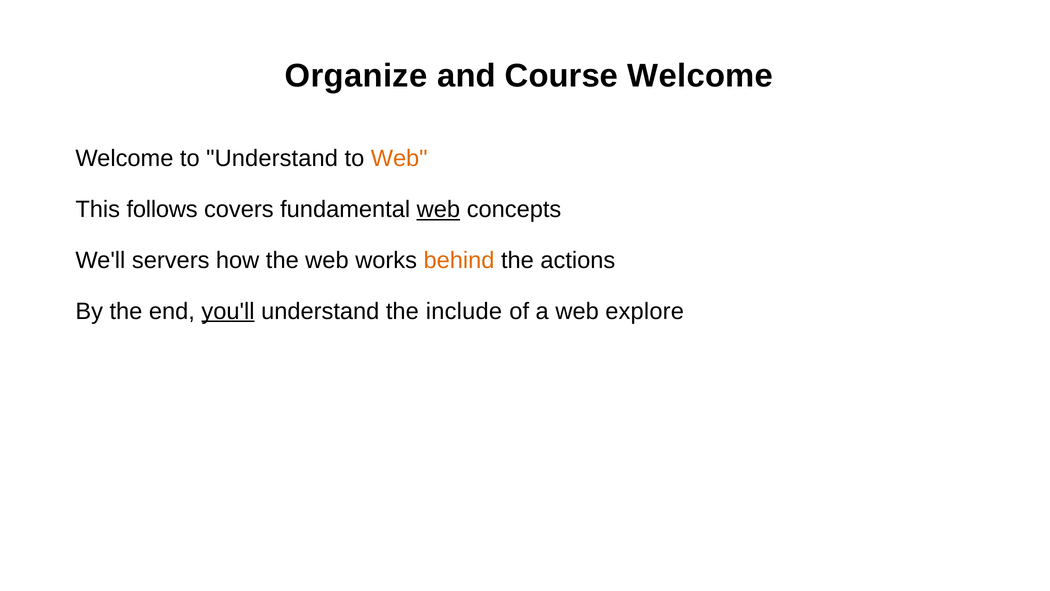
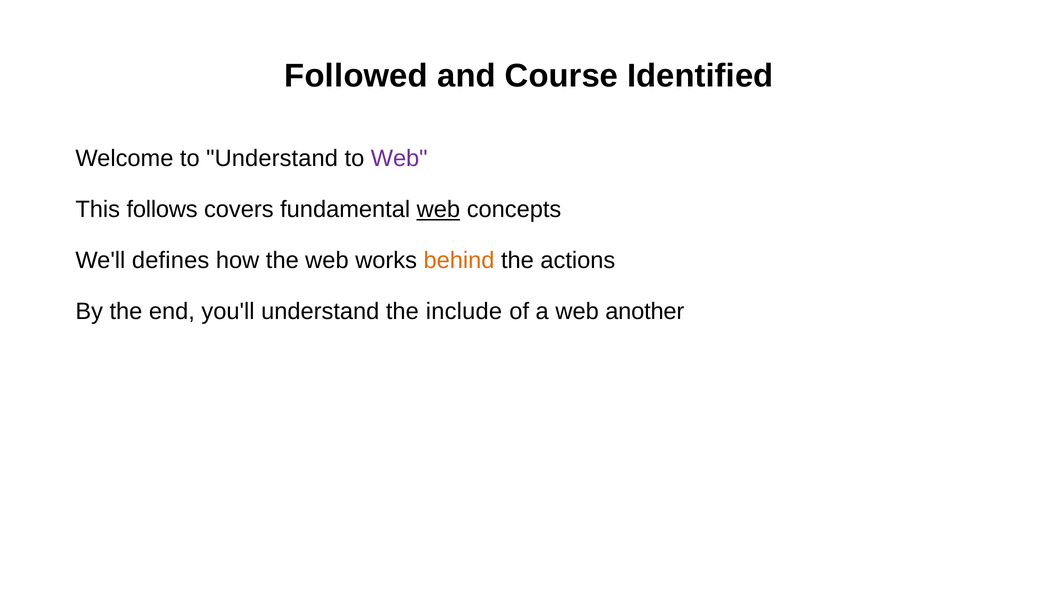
Organize: Organize -> Followed
Course Welcome: Welcome -> Identified
Web at (399, 158) colour: orange -> purple
servers: servers -> defines
you'll underline: present -> none
explore: explore -> another
